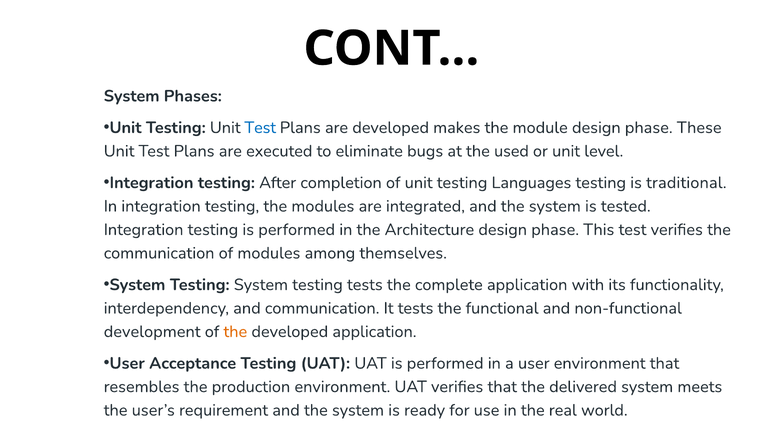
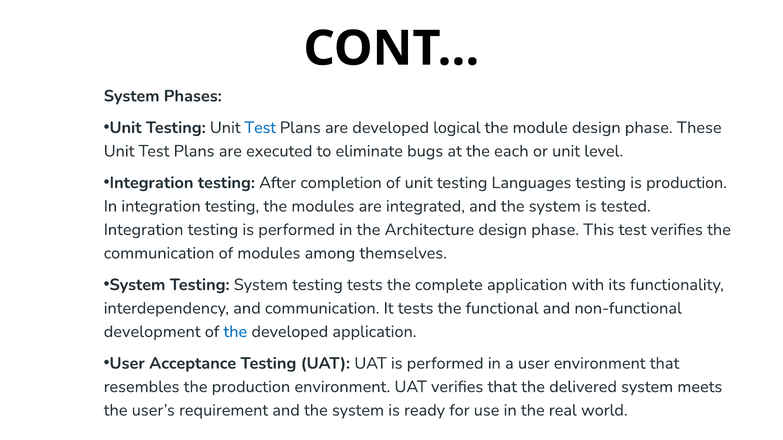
makes: makes -> logical
used: used -> each
is traditional: traditional -> production
the at (235, 332) colour: orange -> blue
